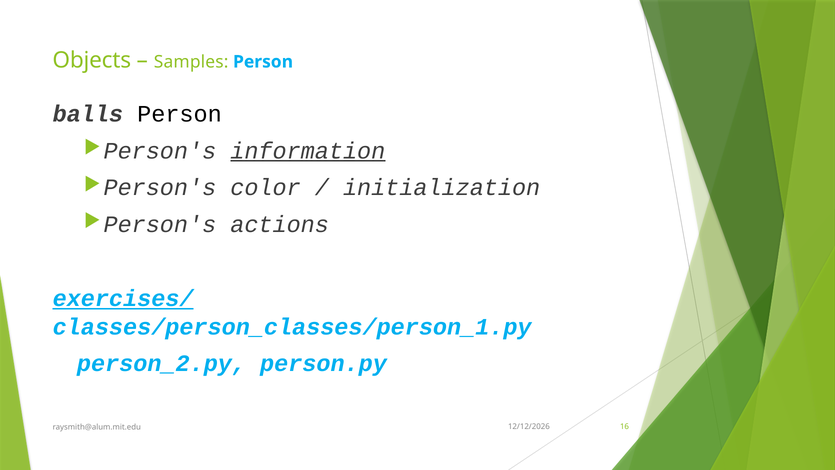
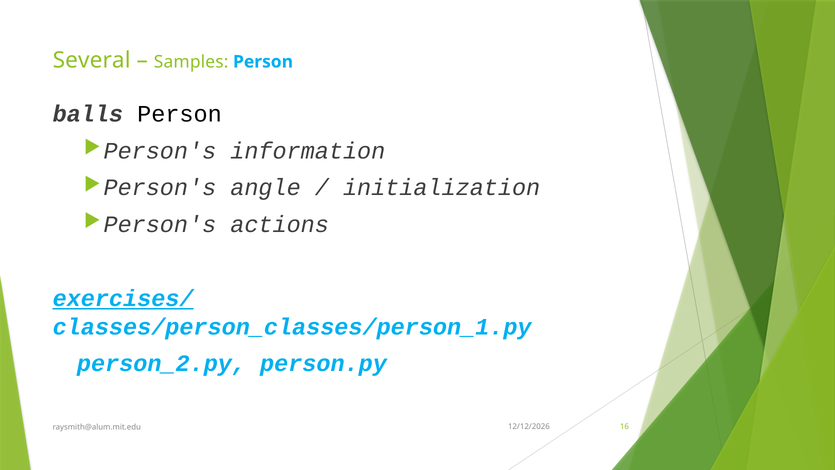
Objects: Objects -> Several
information underline: present -> none
color: color -> angle
